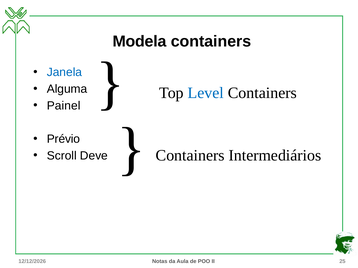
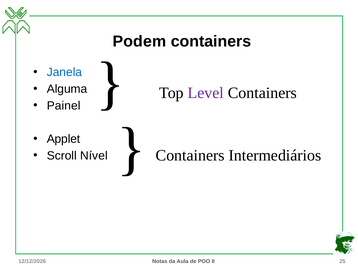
Modela: Modela -> Podem
Level colour: blue -> purple
Prévio: Prévio -> Applet
Deve: Deve -> Nível
